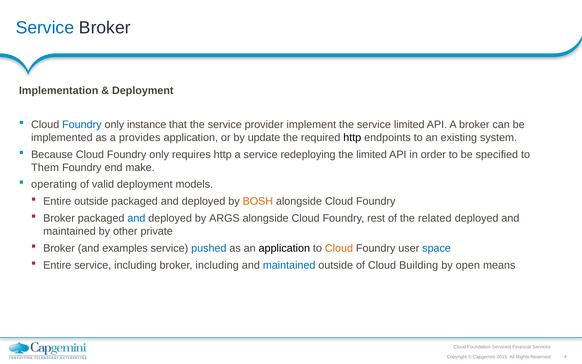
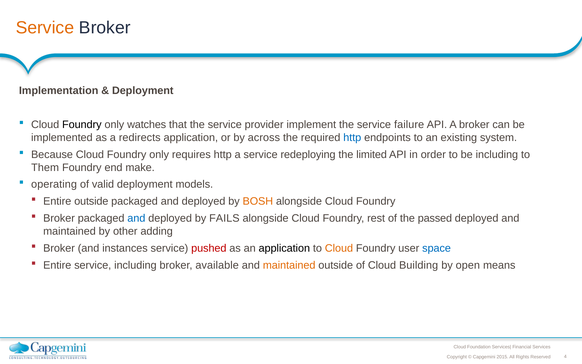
Service at (45, 28) colour: blue -> orange
Foundry at (82, 125) colour: blue -> black
instance: instance -> watches
service limited: limited -> failure
provides: provides -> redirects
update: update -> across
http at (352, 137) colour: black -> blue
be specified: specified -> including
ARGS: ARGS -> FAILS
related: related -> passed
private: private -> adding
examples: examples -> instances
pushed colour: blue -> red
broker including: including -> available
maintained at (289, 265) colour: blue -> orange
